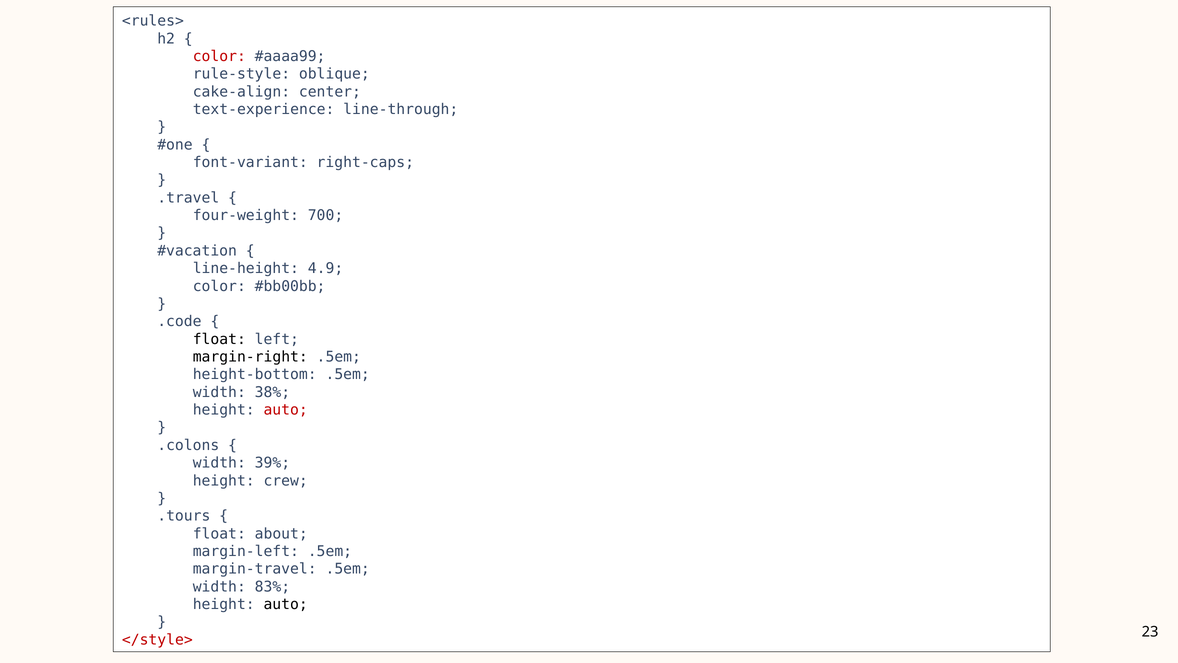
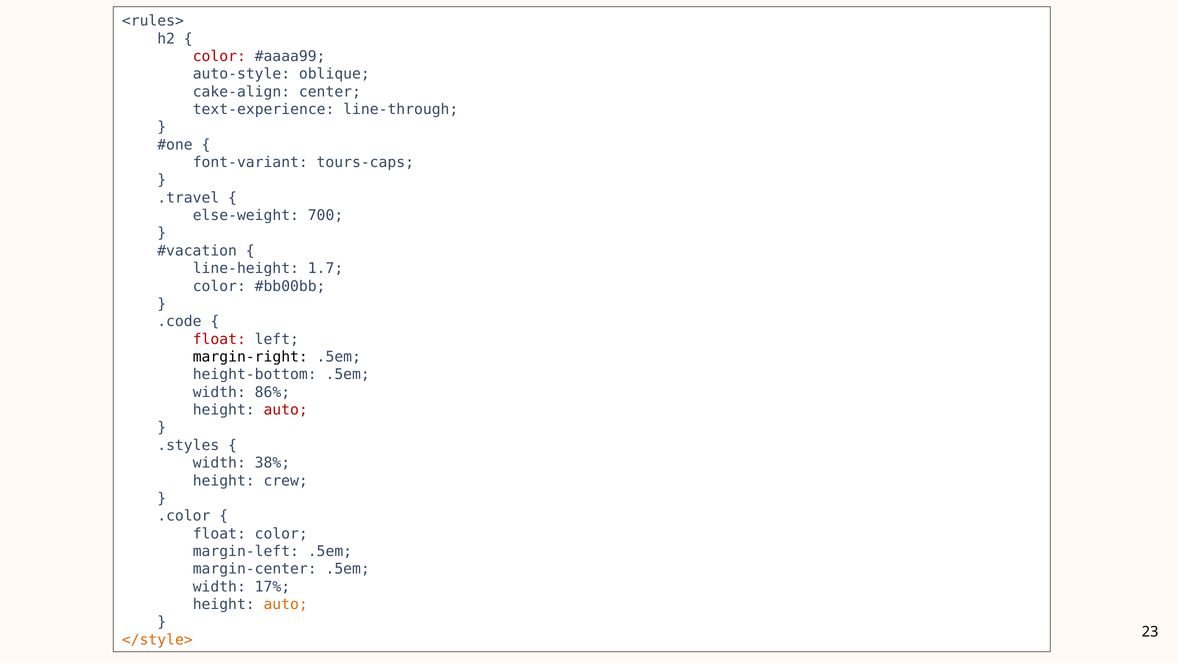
rule-style: rule-style -> auto-style
right-caps: right-caps -> tours-caps
four-weight: four-weight -> else-weight
4.9: 4.9 -> 1.7
float at (219, 339) colour: black -> red
38%: 38% -> 86%
.colons: .colons -> .styles
39%: 39% -> 38%
.tours: .tours -> .color
float about: about -> color
margin-travel: margin-travel -> margin-center
83%: 83% -> 17%
auto at (286, 604) colour: black -> orange
</style> colour: red -> orange
